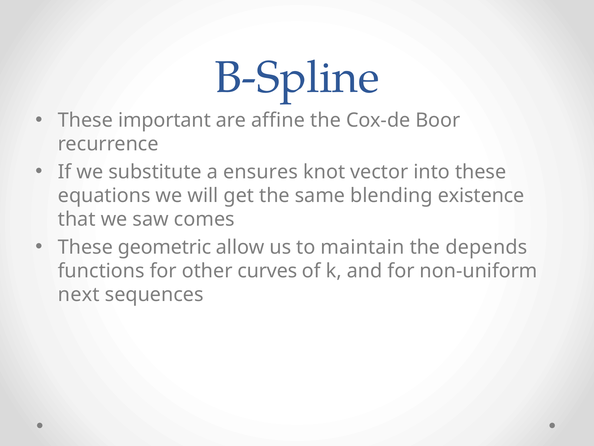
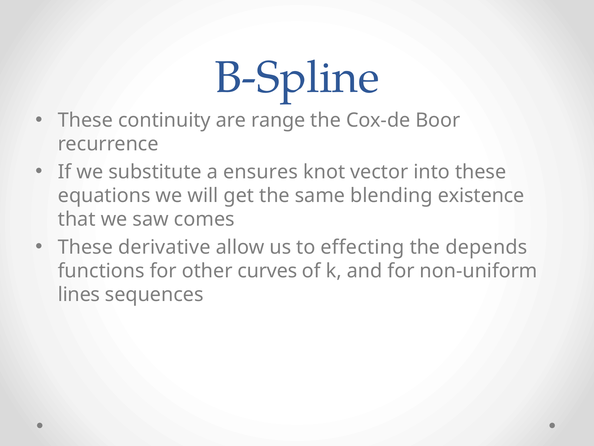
important: important -> continuity
affine: affine -> range
geometric: geometric -> derivative
maintain: maintain -> effecting
next: next -> lines
